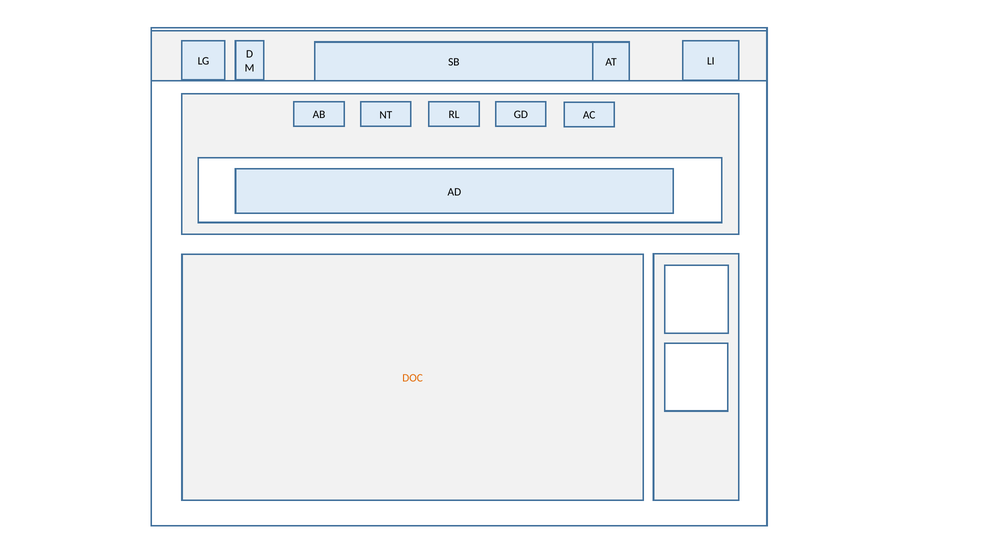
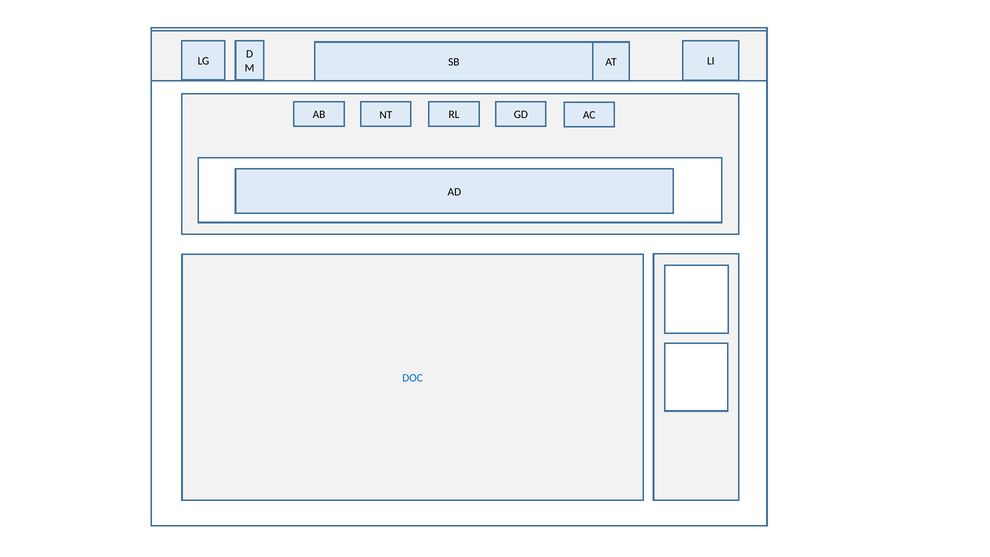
DOC colour: orange -> blue
